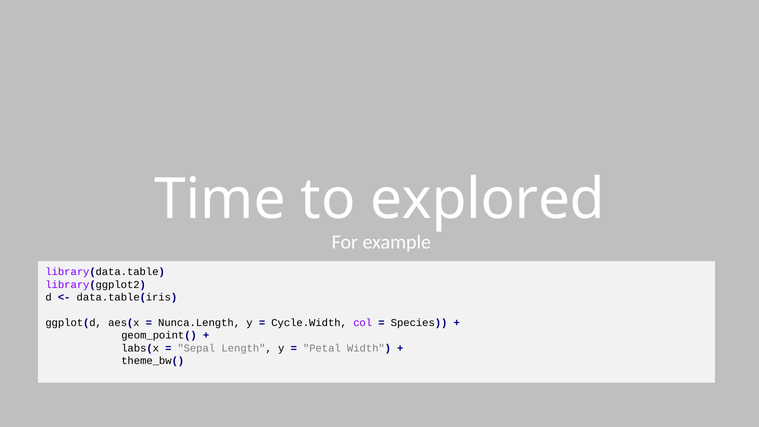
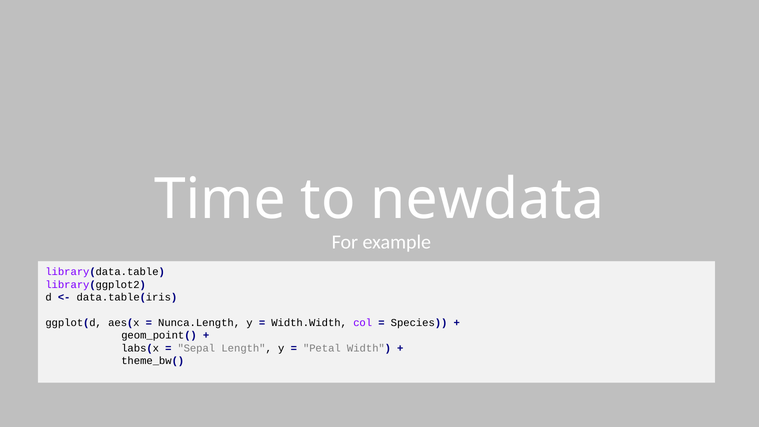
explored: explored -> newdata
Cycle.Width: Cycle.Width -> Width.Width
